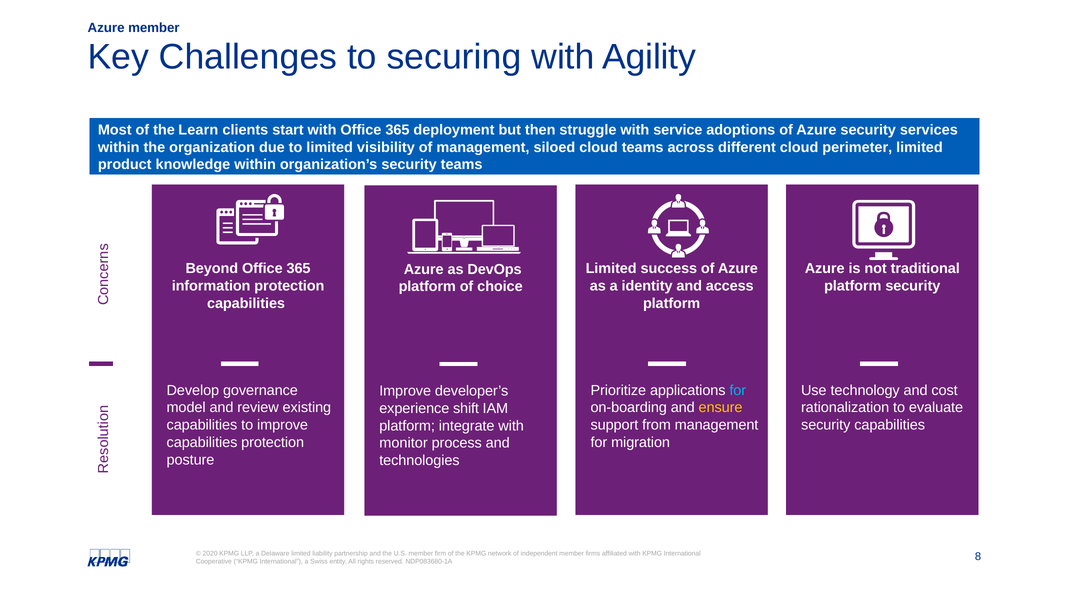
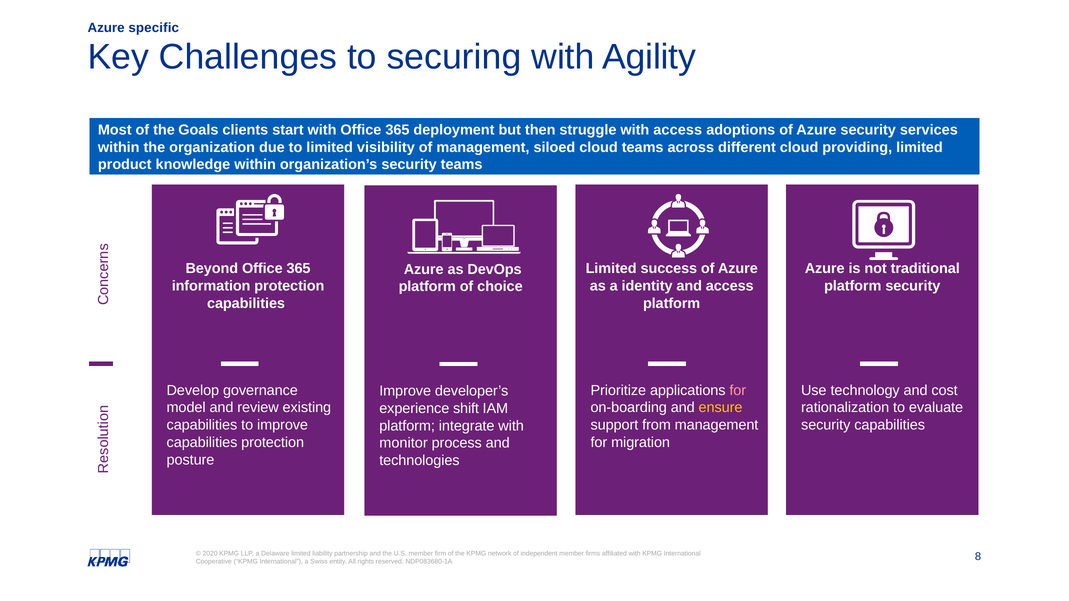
Azure member: member -> specific
Learn: Learn -> Goals
with service: service -> access
perimeter: perimeter -> providing
for at (738, 391) colour: light blue -> pink
